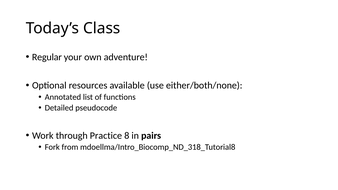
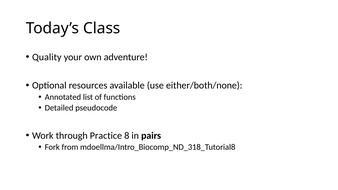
Regular: Regular -> Quality
